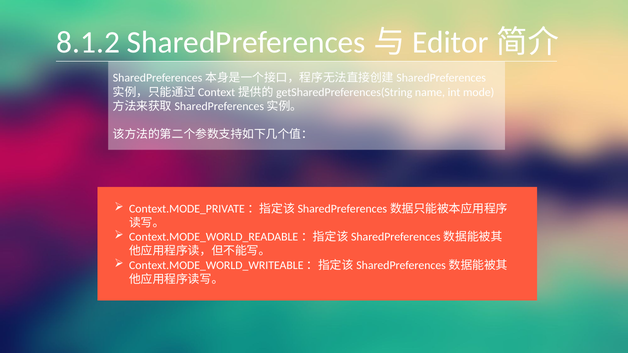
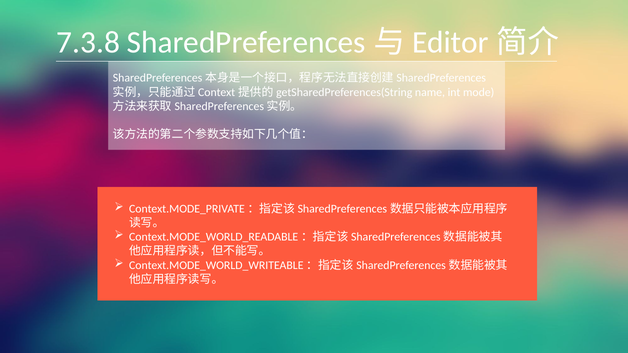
8.1.2: 8.1.2 -> 7.3.8
